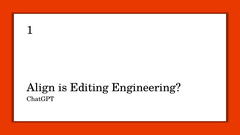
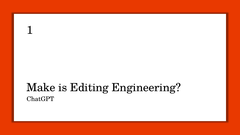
Align: Align -> Make
